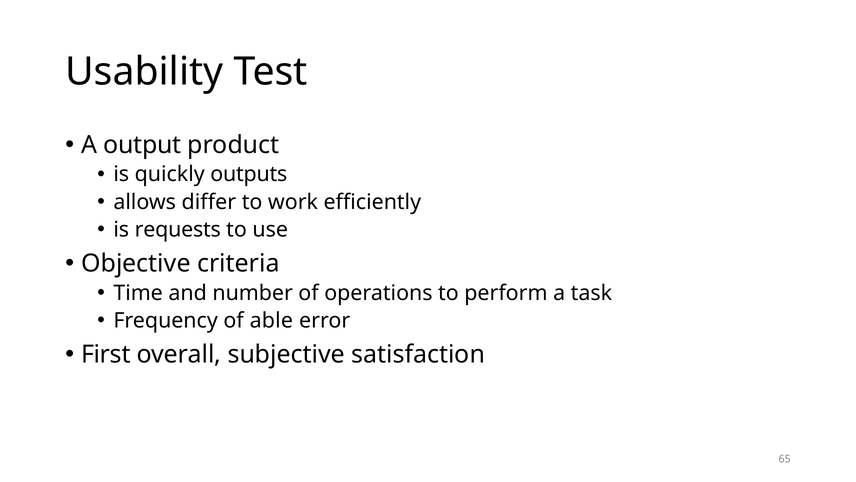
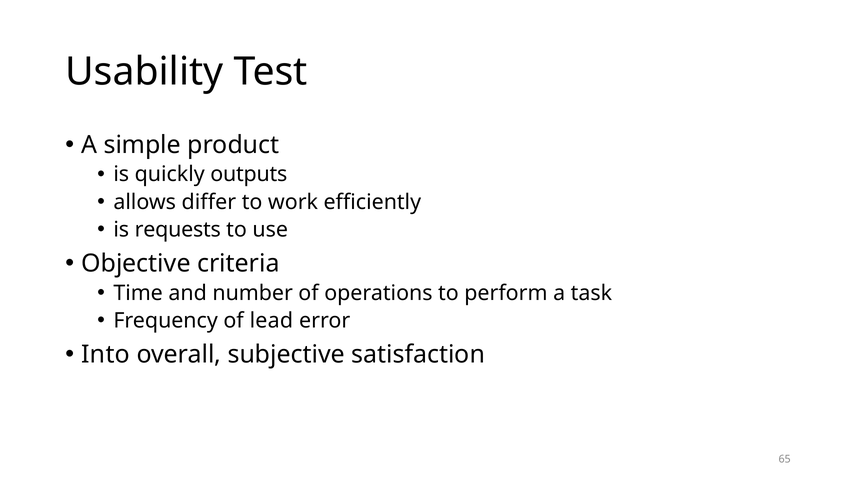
output: output -> simple
able: able -> lead
First: First -> Into
